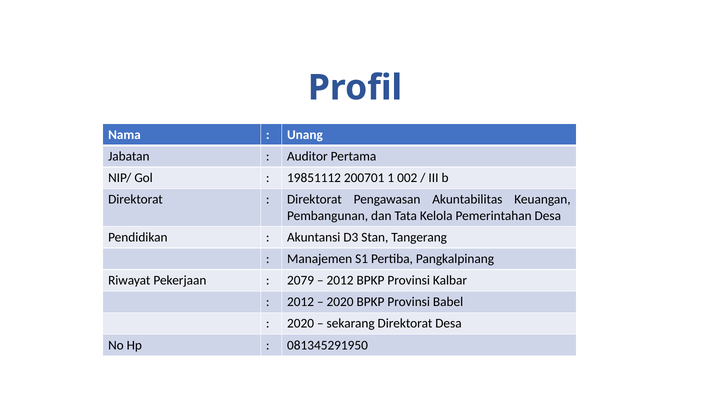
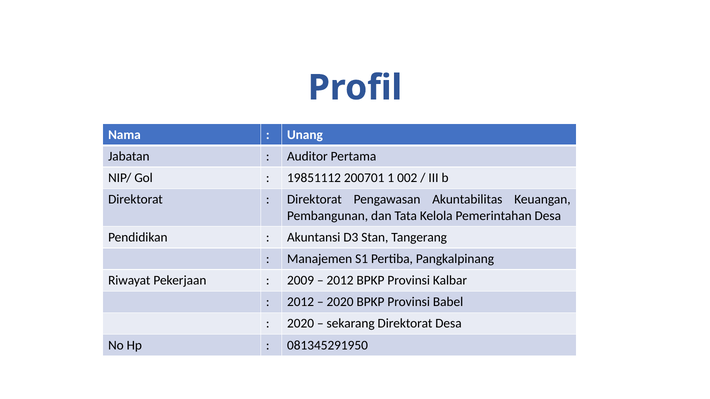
2079: 2079 -> 2009
